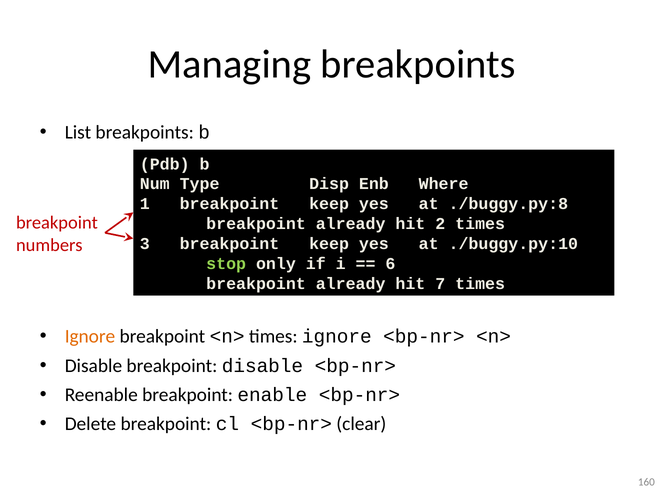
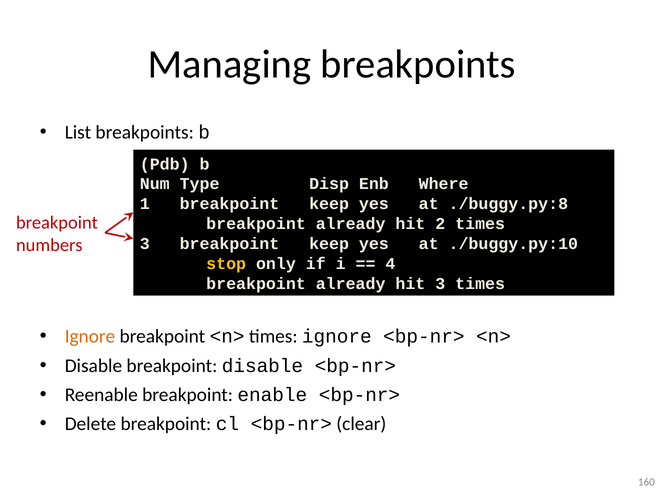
stop colour: light green -> yellow
6: 6 -> 4
hit 7: 7 -> 3
